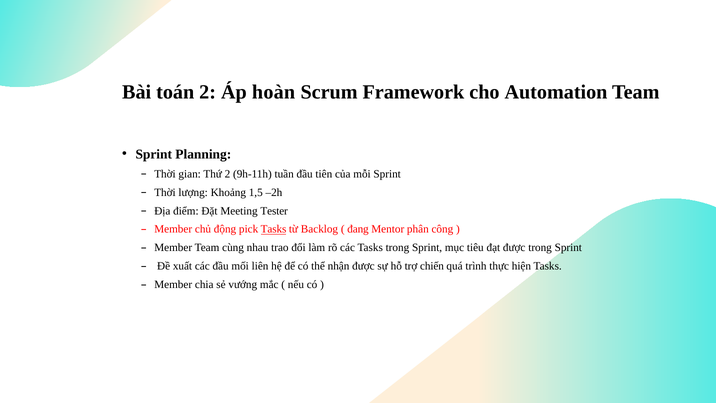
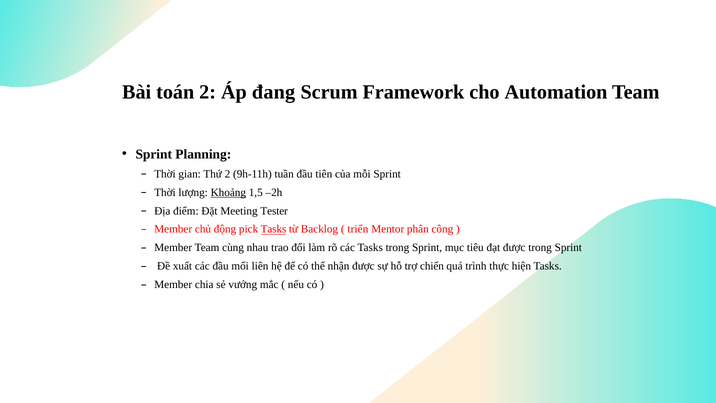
hoàn: hoàn -> đang
Khoảng underline: none -> present
đang: đang -> triển
